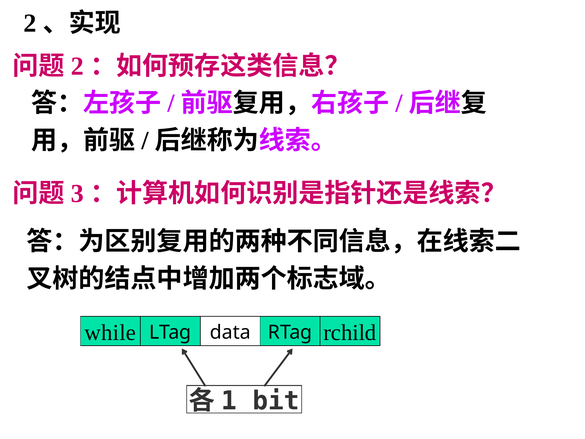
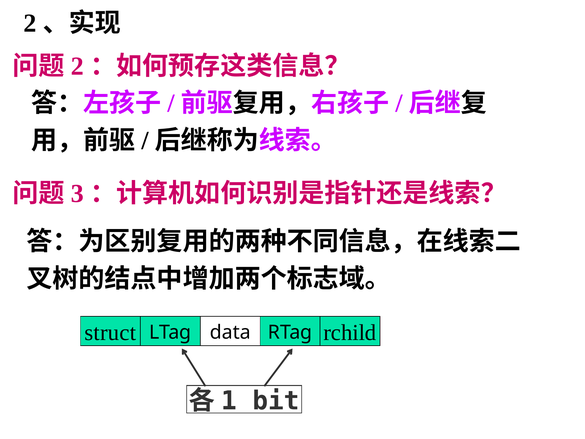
while: while -> struct
